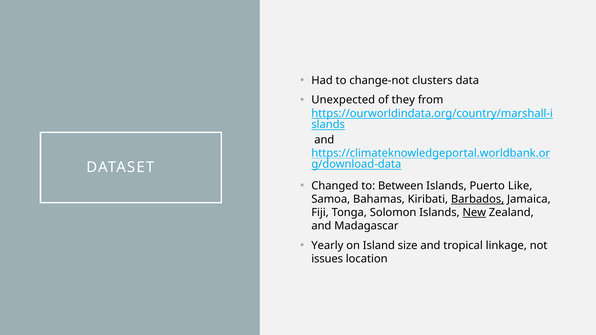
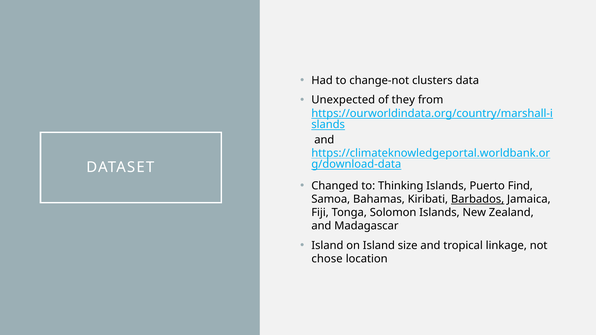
Between: Between -> Thinking
Like: Like -> Find
New underline: present -> none
Yearly at (327, 246): Yearly -> Island
issues: issues -> chose
